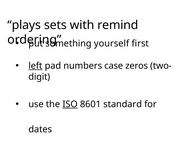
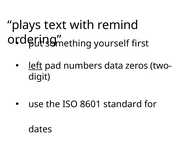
sets: sets -> text
case: case -> data
ISO underline: present -> none
